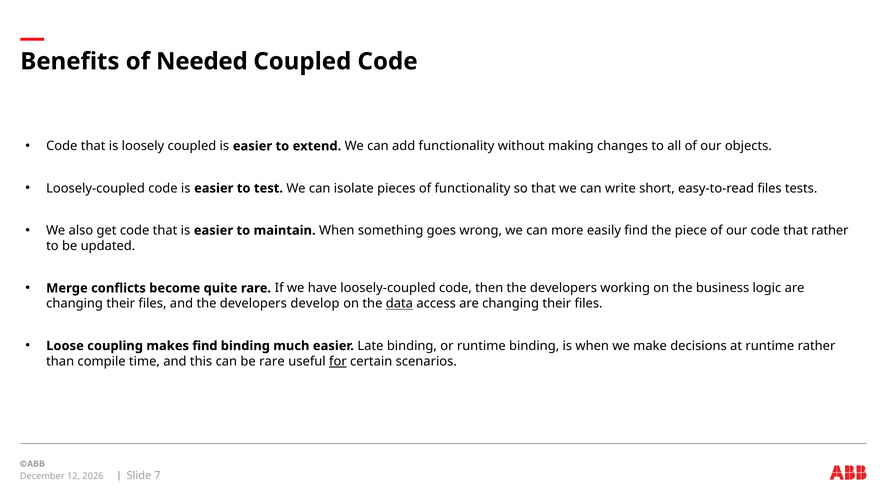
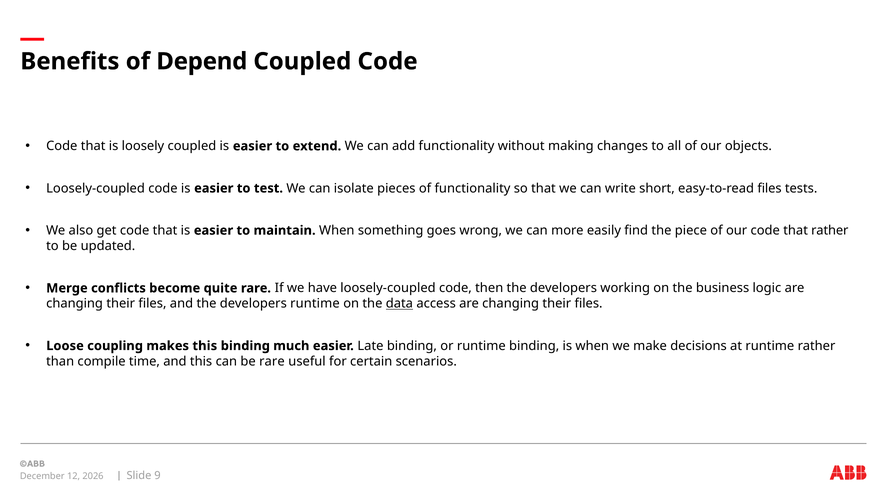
Needed: Needed -> Depend
developers develop: develop -> runtime
makes find: find -> this
for underline: present -> none
7: 7 -> 9
